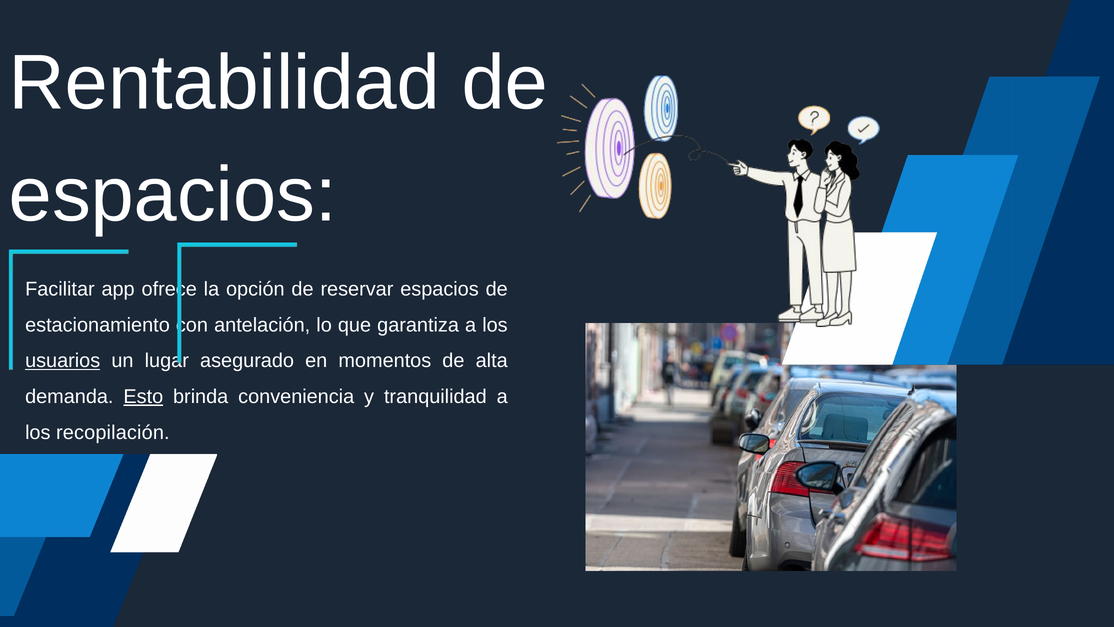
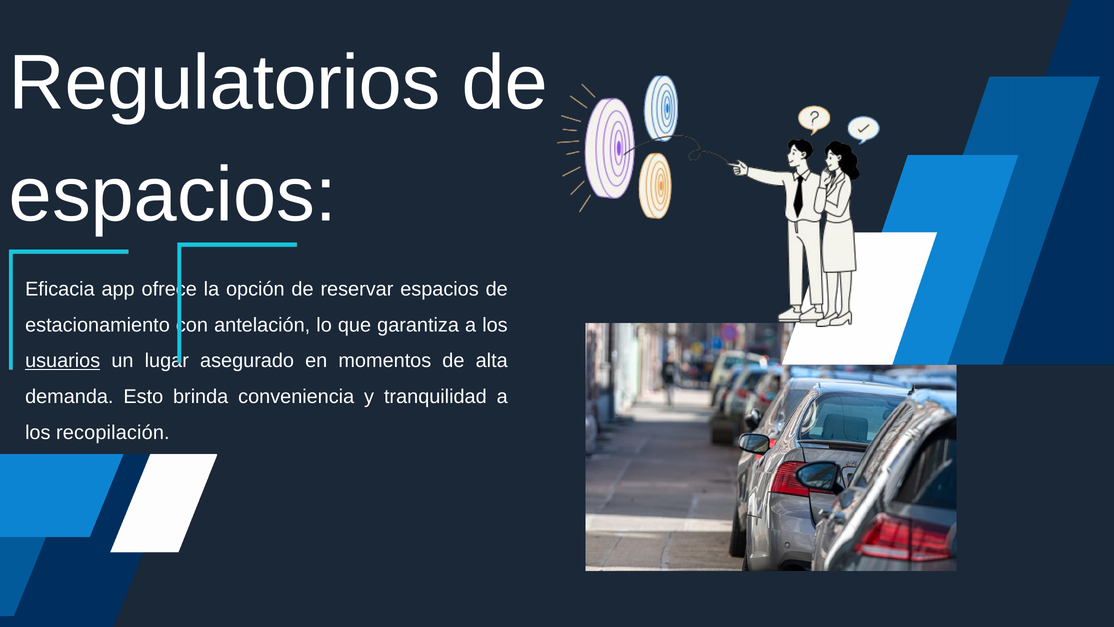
Rentabilidad: Rentabilidad -> Regulatorios
Facilitar: Facilitar -> Eficacia
Esto underline: present -> none
